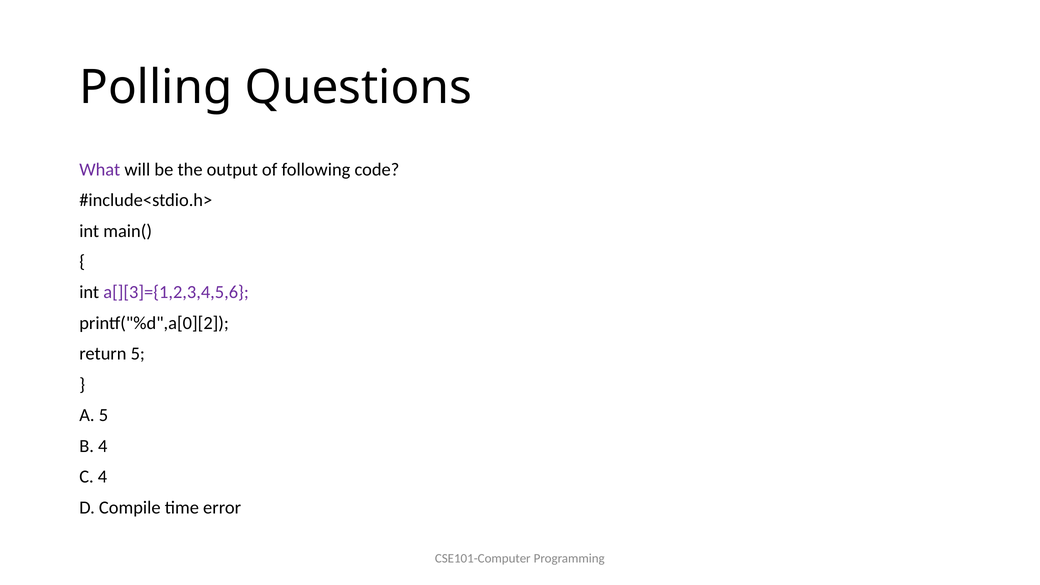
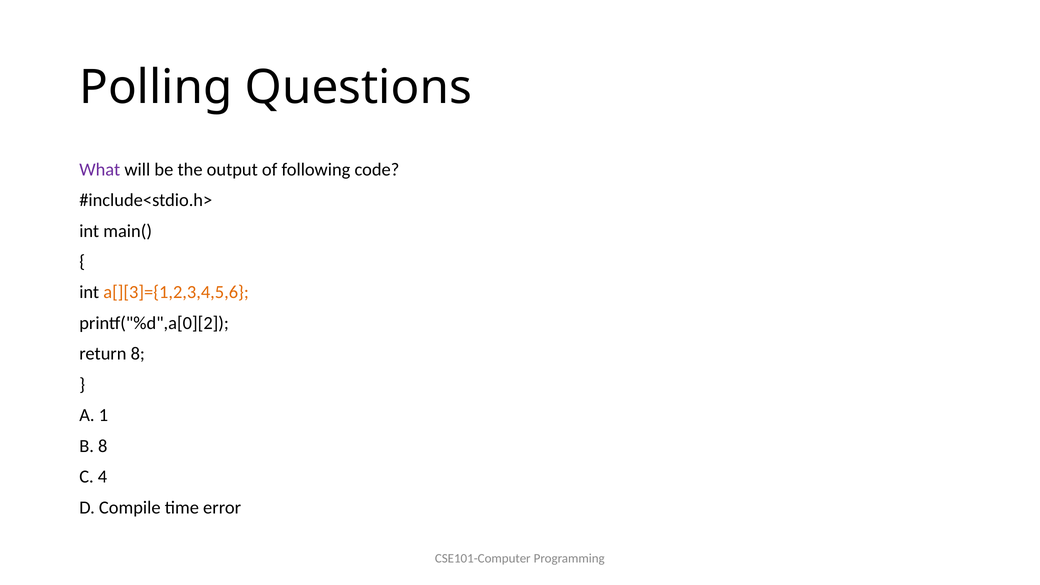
a[][3]={1,2,3,4,5,6 colour: purple -> orange
return 5: 5 -> 8
A 5: 5 -> 1
B 4: 4 -> 8
